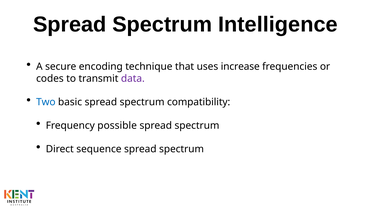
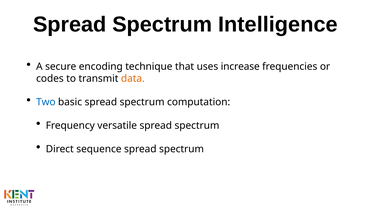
data colour: purple -> orange
compatibility: compatibility -> computation
possible: possible -> versatile
